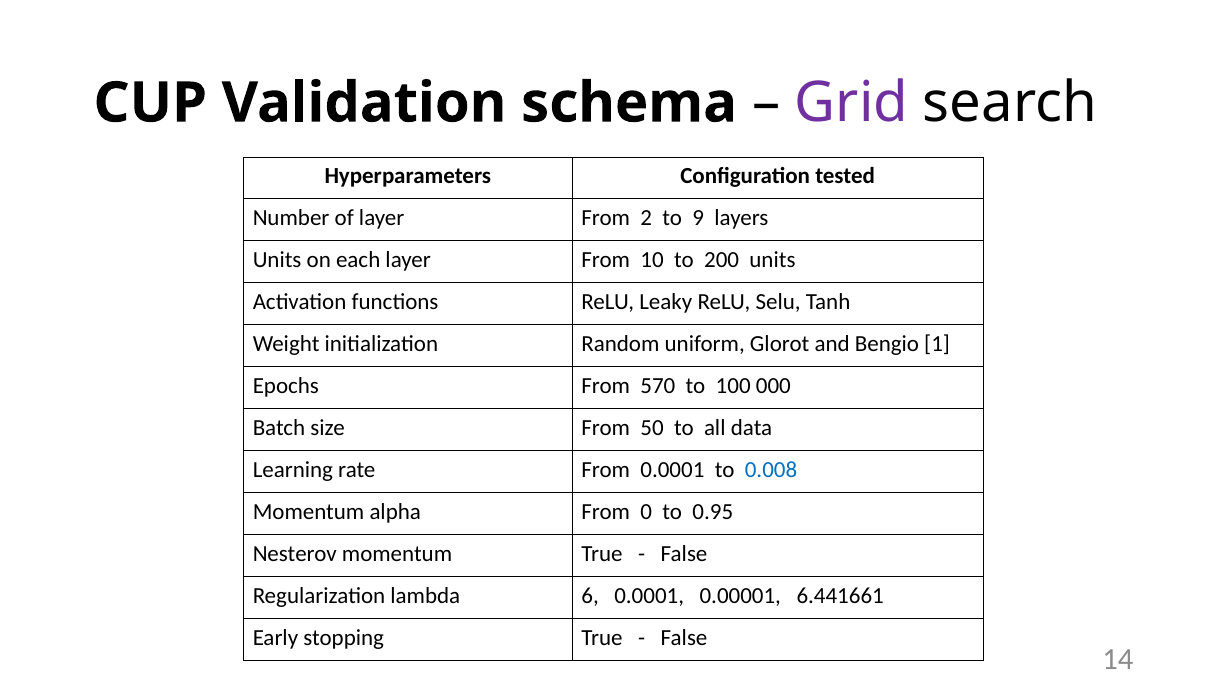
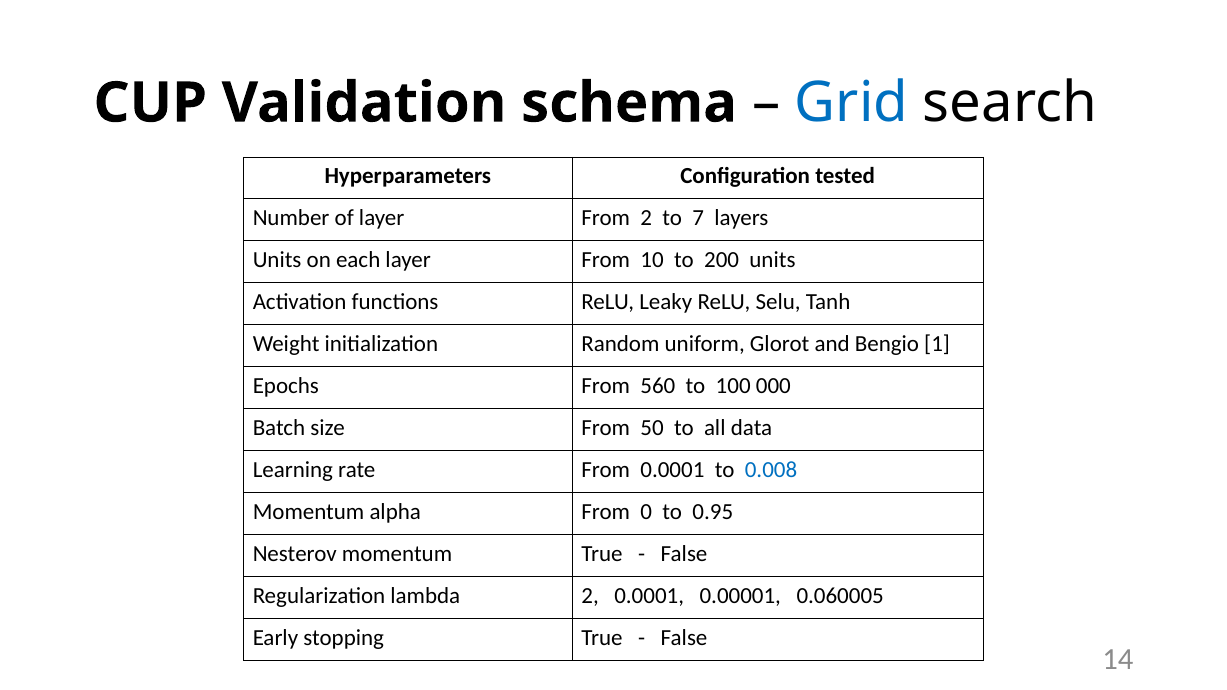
Grid colour: purple -> blue
9: 9 -> 7
570: 570 -> 560
lambda 6: 6 -> 2
6.441661: 6.441661 -> 0.060005
